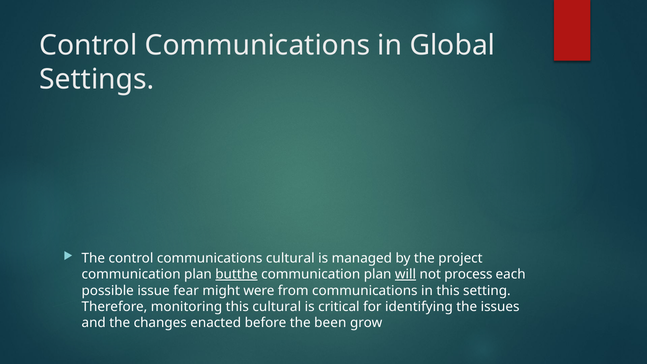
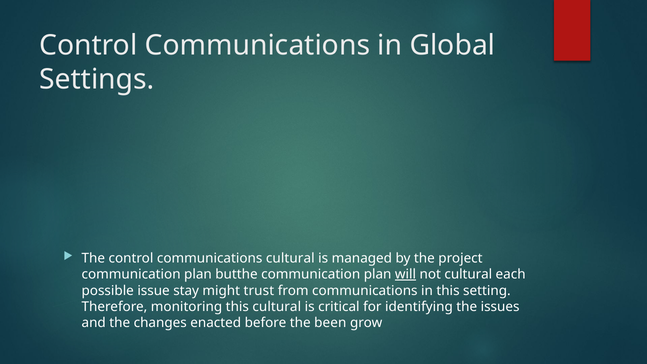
butthe underline: present -> none
not process: process -> cultural
fear: fear -> stay
were: were -> trust
